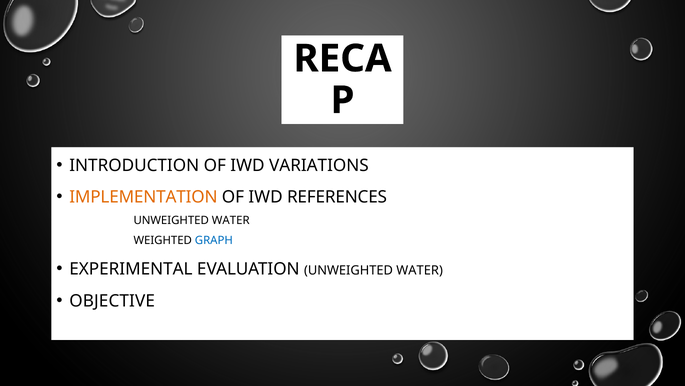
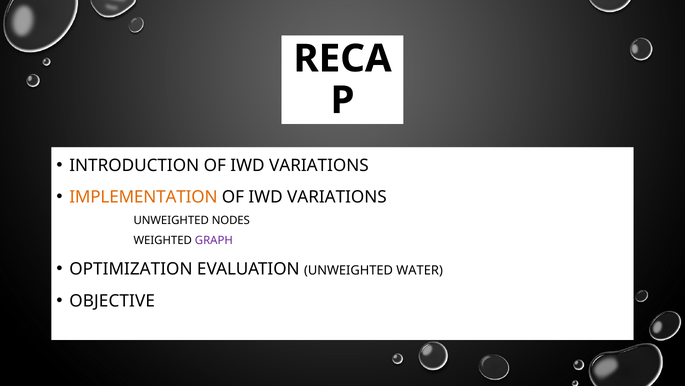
REFERENCES at (337, 197): REFERENCES -> VARIATIONS
WATER at (231, 220): WATER -> NODES
GRAPH colour: blue -> purple
EXPERIMENTAL: EXPERIMENTAL -> OPTIMIZATION
